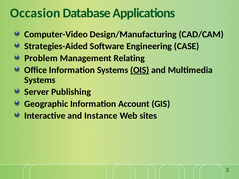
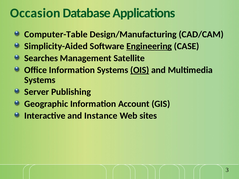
Computer-Video: Computer-Video -> Computer-Table
Strategies-Aided: Strategies-Aided -> Simplicity-Aided
Engineering underline: none -> present
Problem: Problem -> Searches
Relating: Relating -> Satellite
